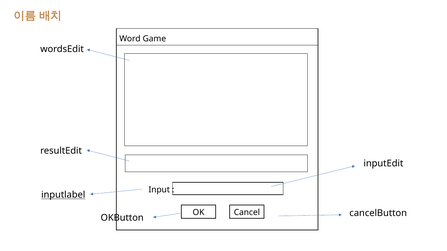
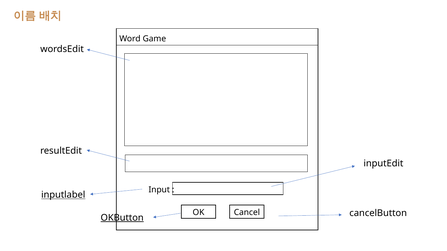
OKButton underline: none -> present
